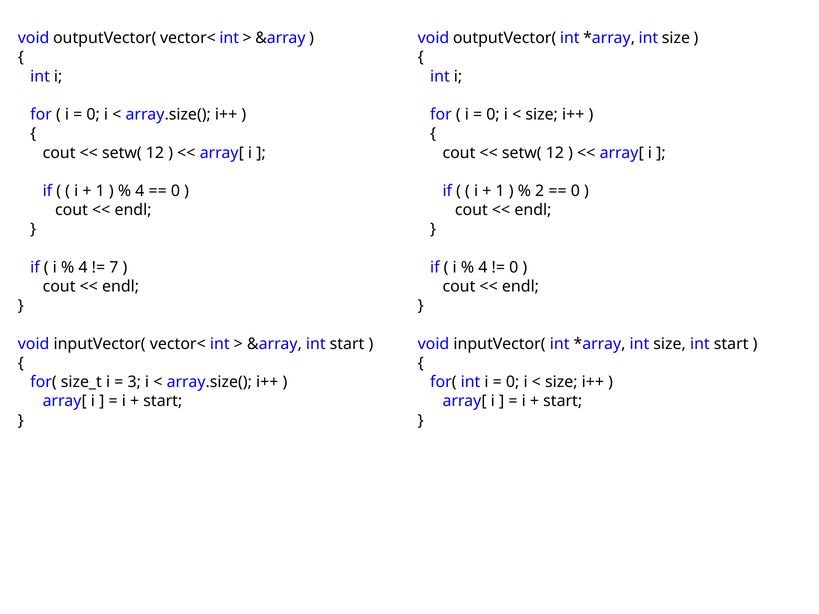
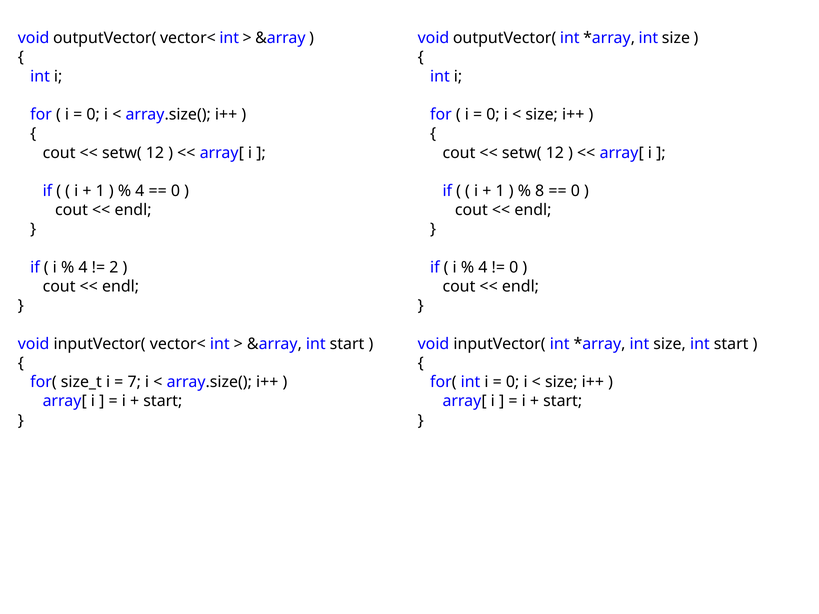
2: 2 -> 8
7: 7 -> 2
3: 3 -> 7
